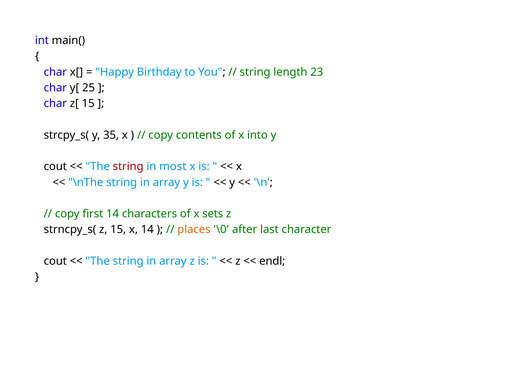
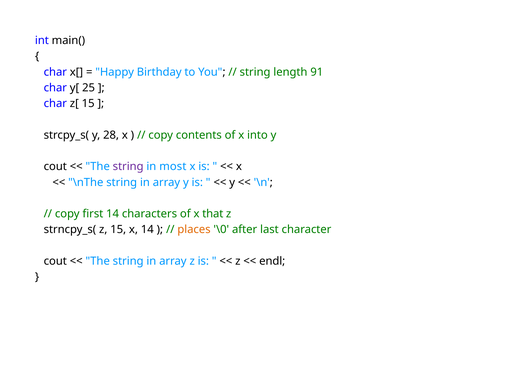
23: 23 -> 91
35: 35 -> 28
string at (128, 167) colour: red -> purple
sets: sets -> that
